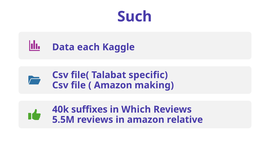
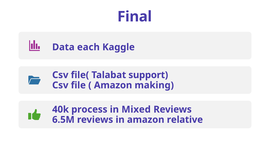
Such: Such -> Final
specific: specific -> support
suffixes: suffixes -> process
Which: Which -> Mixed
5.5M: 5.5M -> 6.5M
